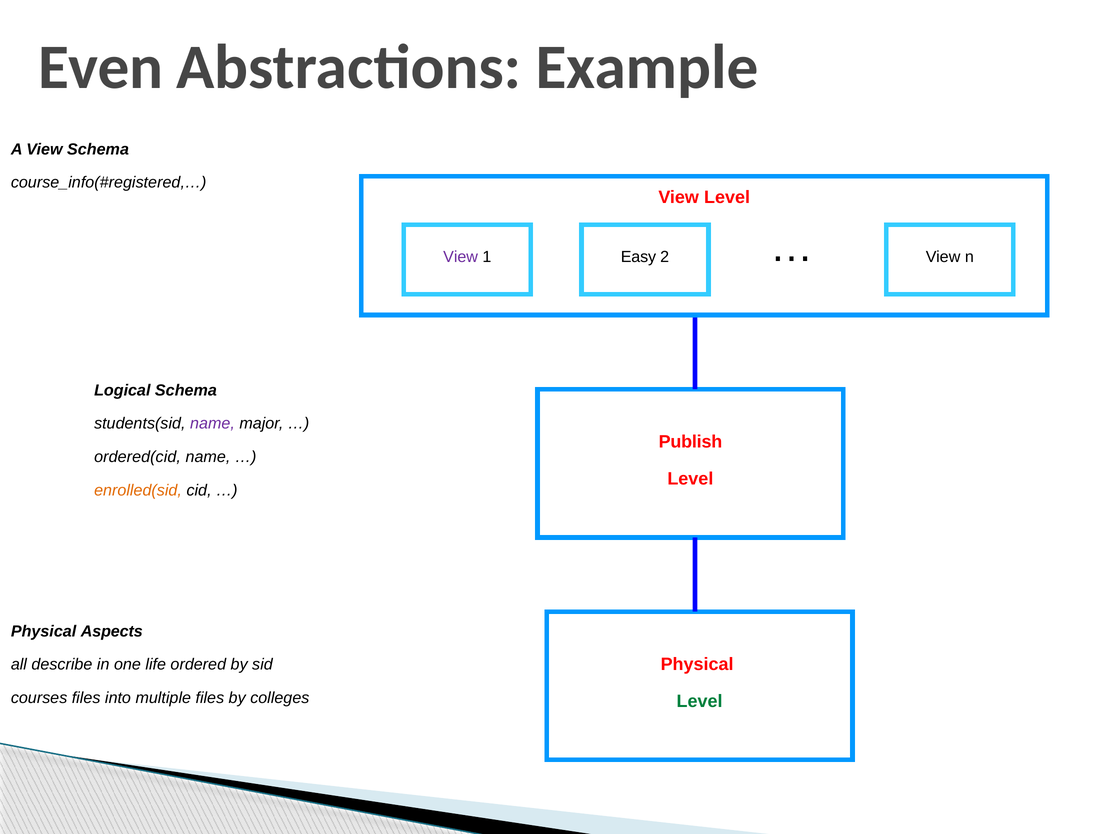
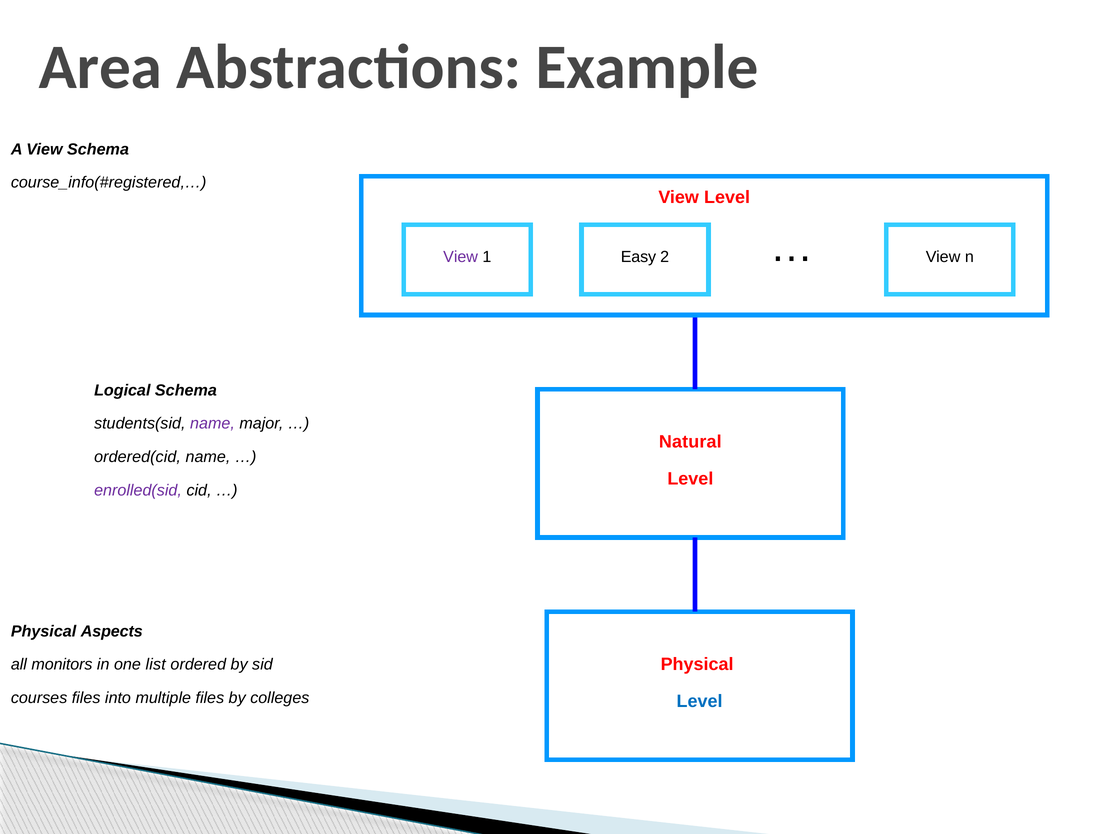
Even: Even -> Area
Publish: Publish -> Natural
enrolled(sid colour: orange -> purple
describe: describe -> monitors
life: life -> list
Level at (700, 701) colour: green -> blue
